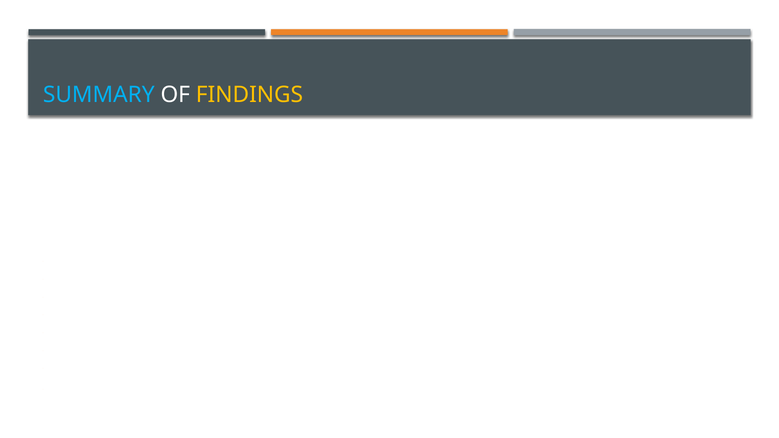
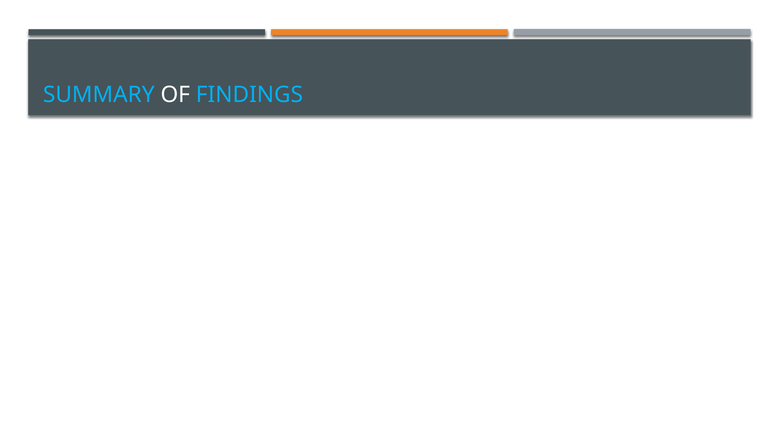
FINDINGS colour: yellow -> light blue
